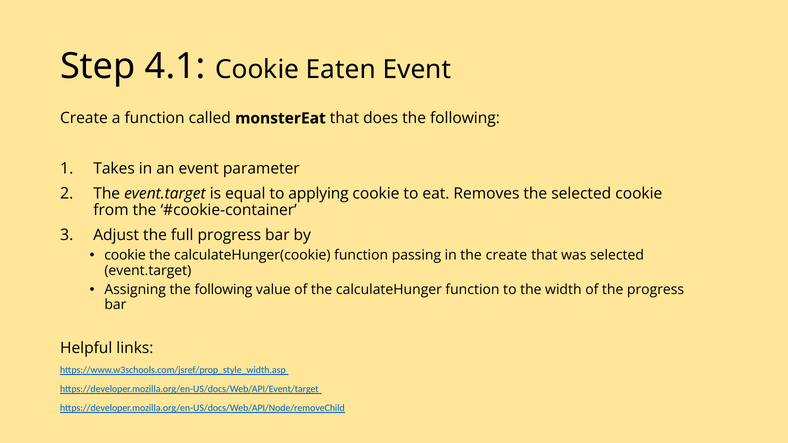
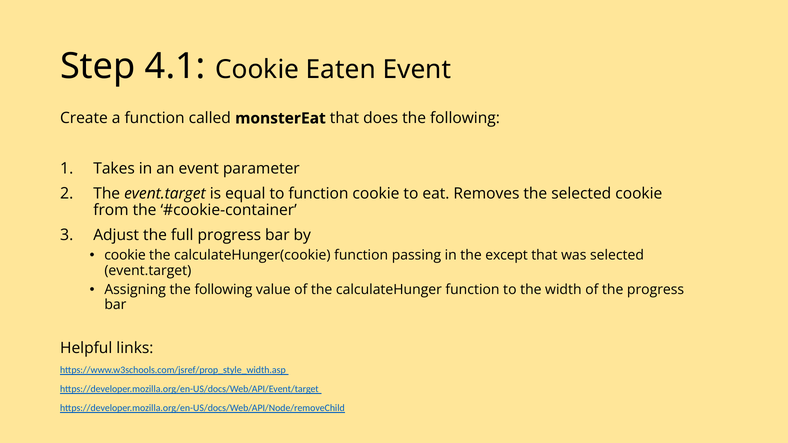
to applying: applying -> function
the create: create -> except
